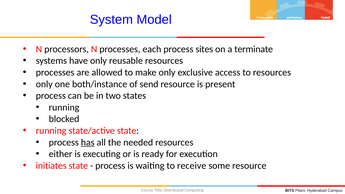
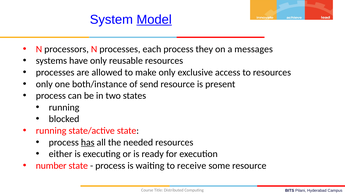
Model underline: none -> present
sites: sites -> they
terminate: terminate -> messages
initiates: initiates -> number
